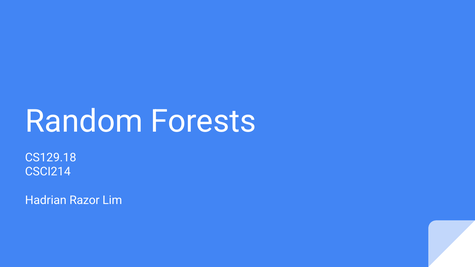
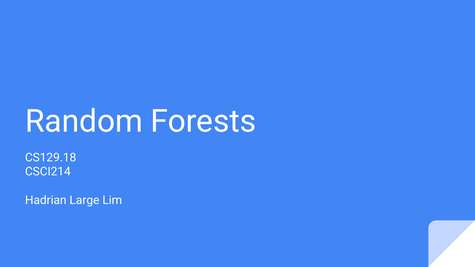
Razor: Razor -> Large
